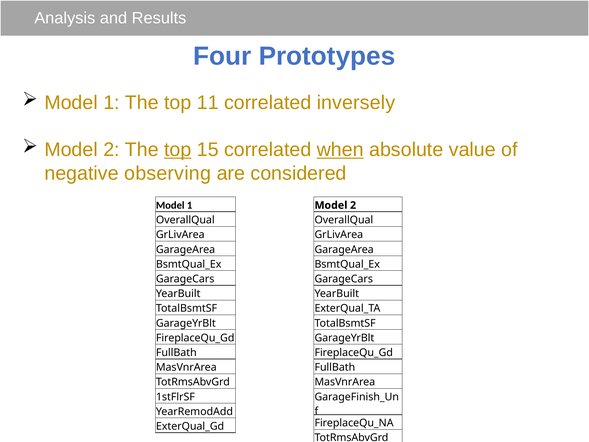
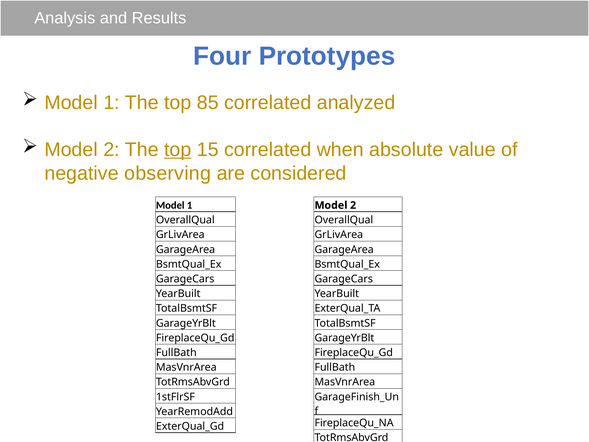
11: 11 -> 85
inversely: inversely -> analyzed
when underline: present -> none
